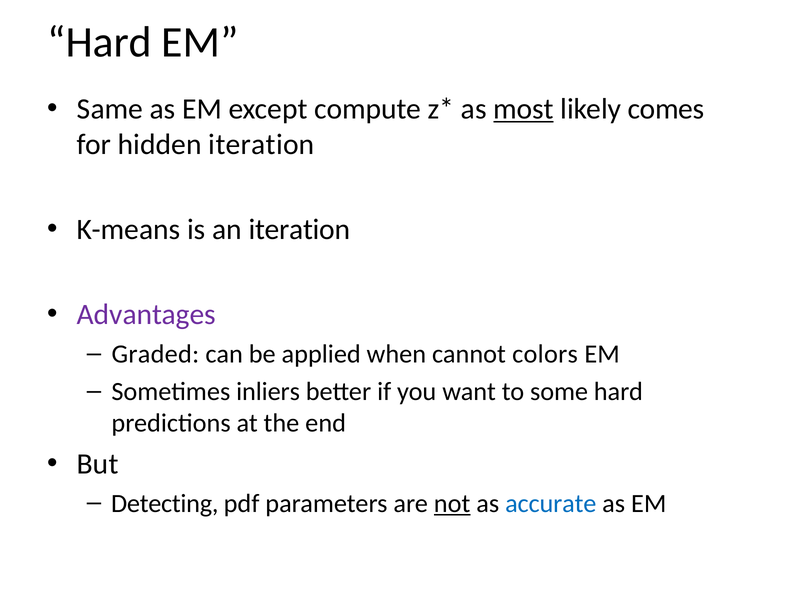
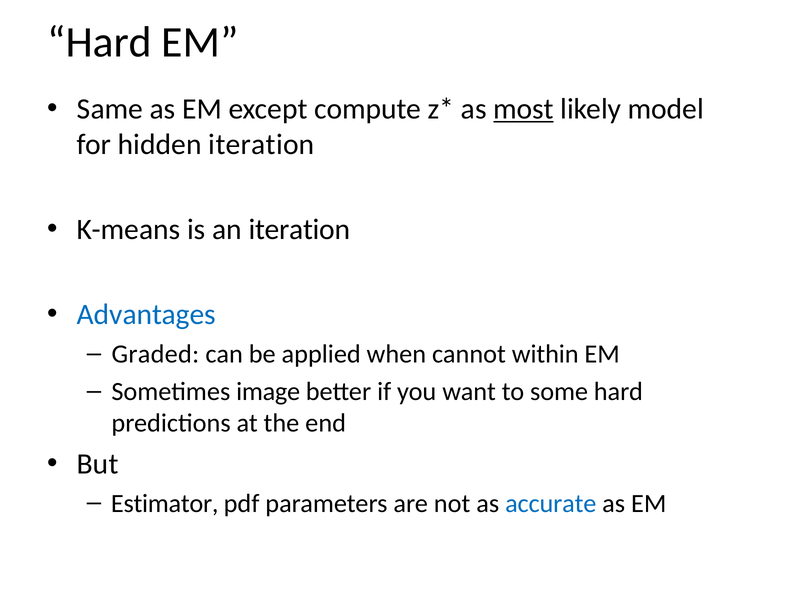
comes: comes -> model
Advantages colour: purple -> blue
colors: colors -> within
inliers: inliers -> image
Detecting: Detecting -> Estimator
not underline: present -> none
